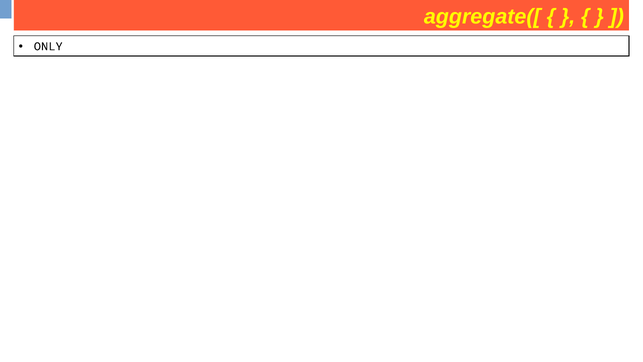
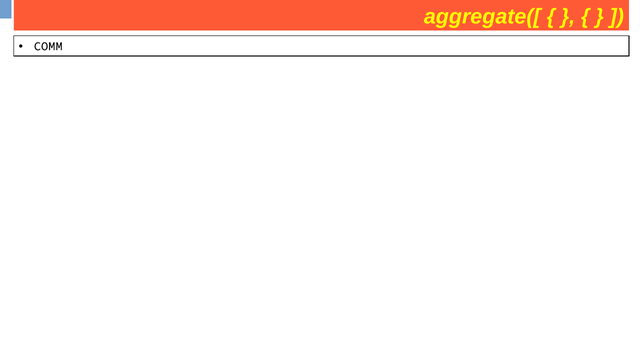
ONLY: ONLY -> COMM
